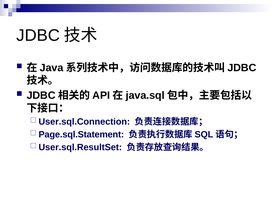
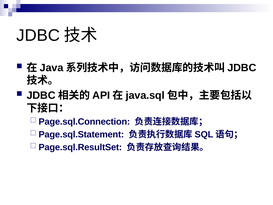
User.sql.Connection: User.sql.Connection -> Page.sql.Connection
User.sql.ResultSet: User.sql.ResultSet -> Page.sql.ResultSet
